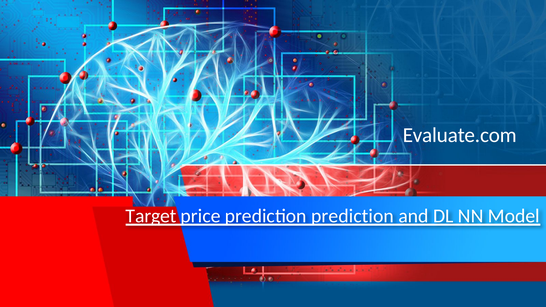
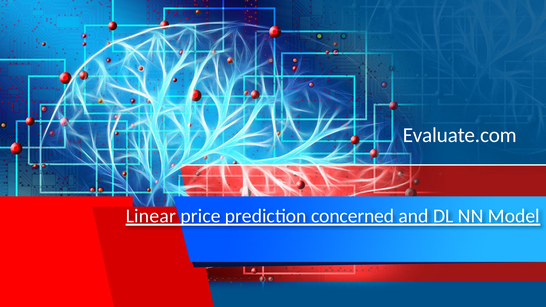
Target: Target -> Linear
prediction prediction: prediction -> concerned
